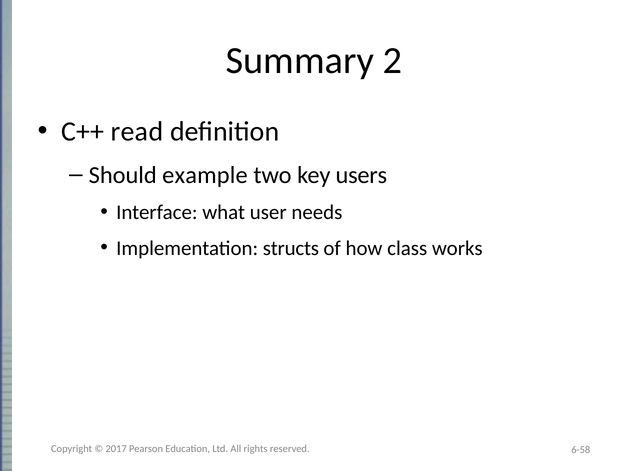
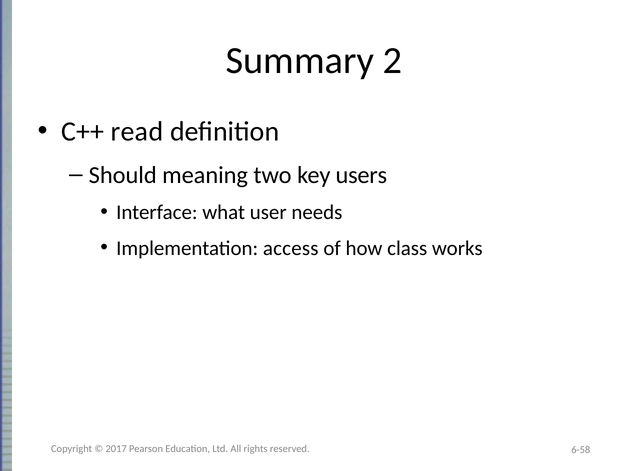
example: example -> meaning
structs: structs -> access
